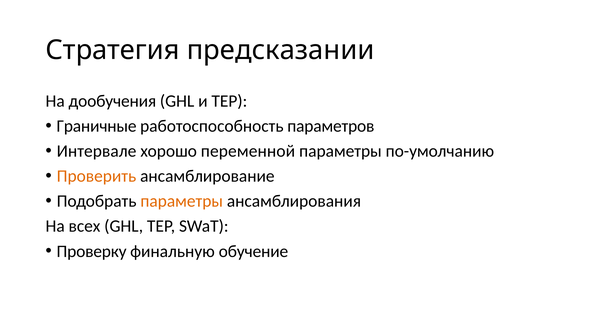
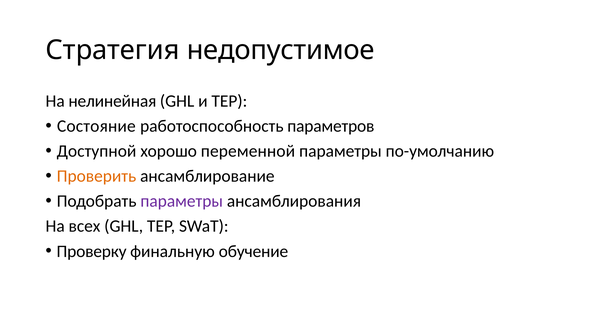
предсказании: предсказании -> недопустимое
дообучения: дообучения -> нелинейная
Граничные: Граничные -> Состояние
Интервале: Интервале -> Доступной
параметры at (182, 201) colour: orange -> purple
